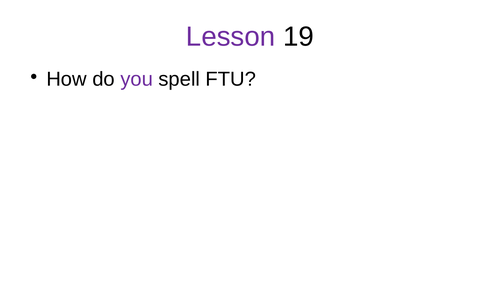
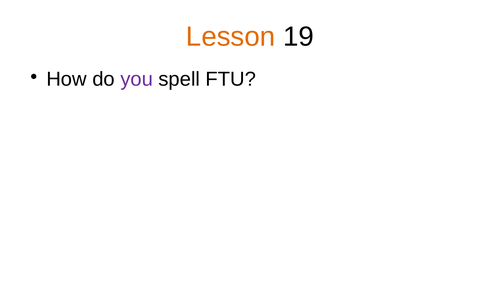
Lesson colour: purple -> orange
